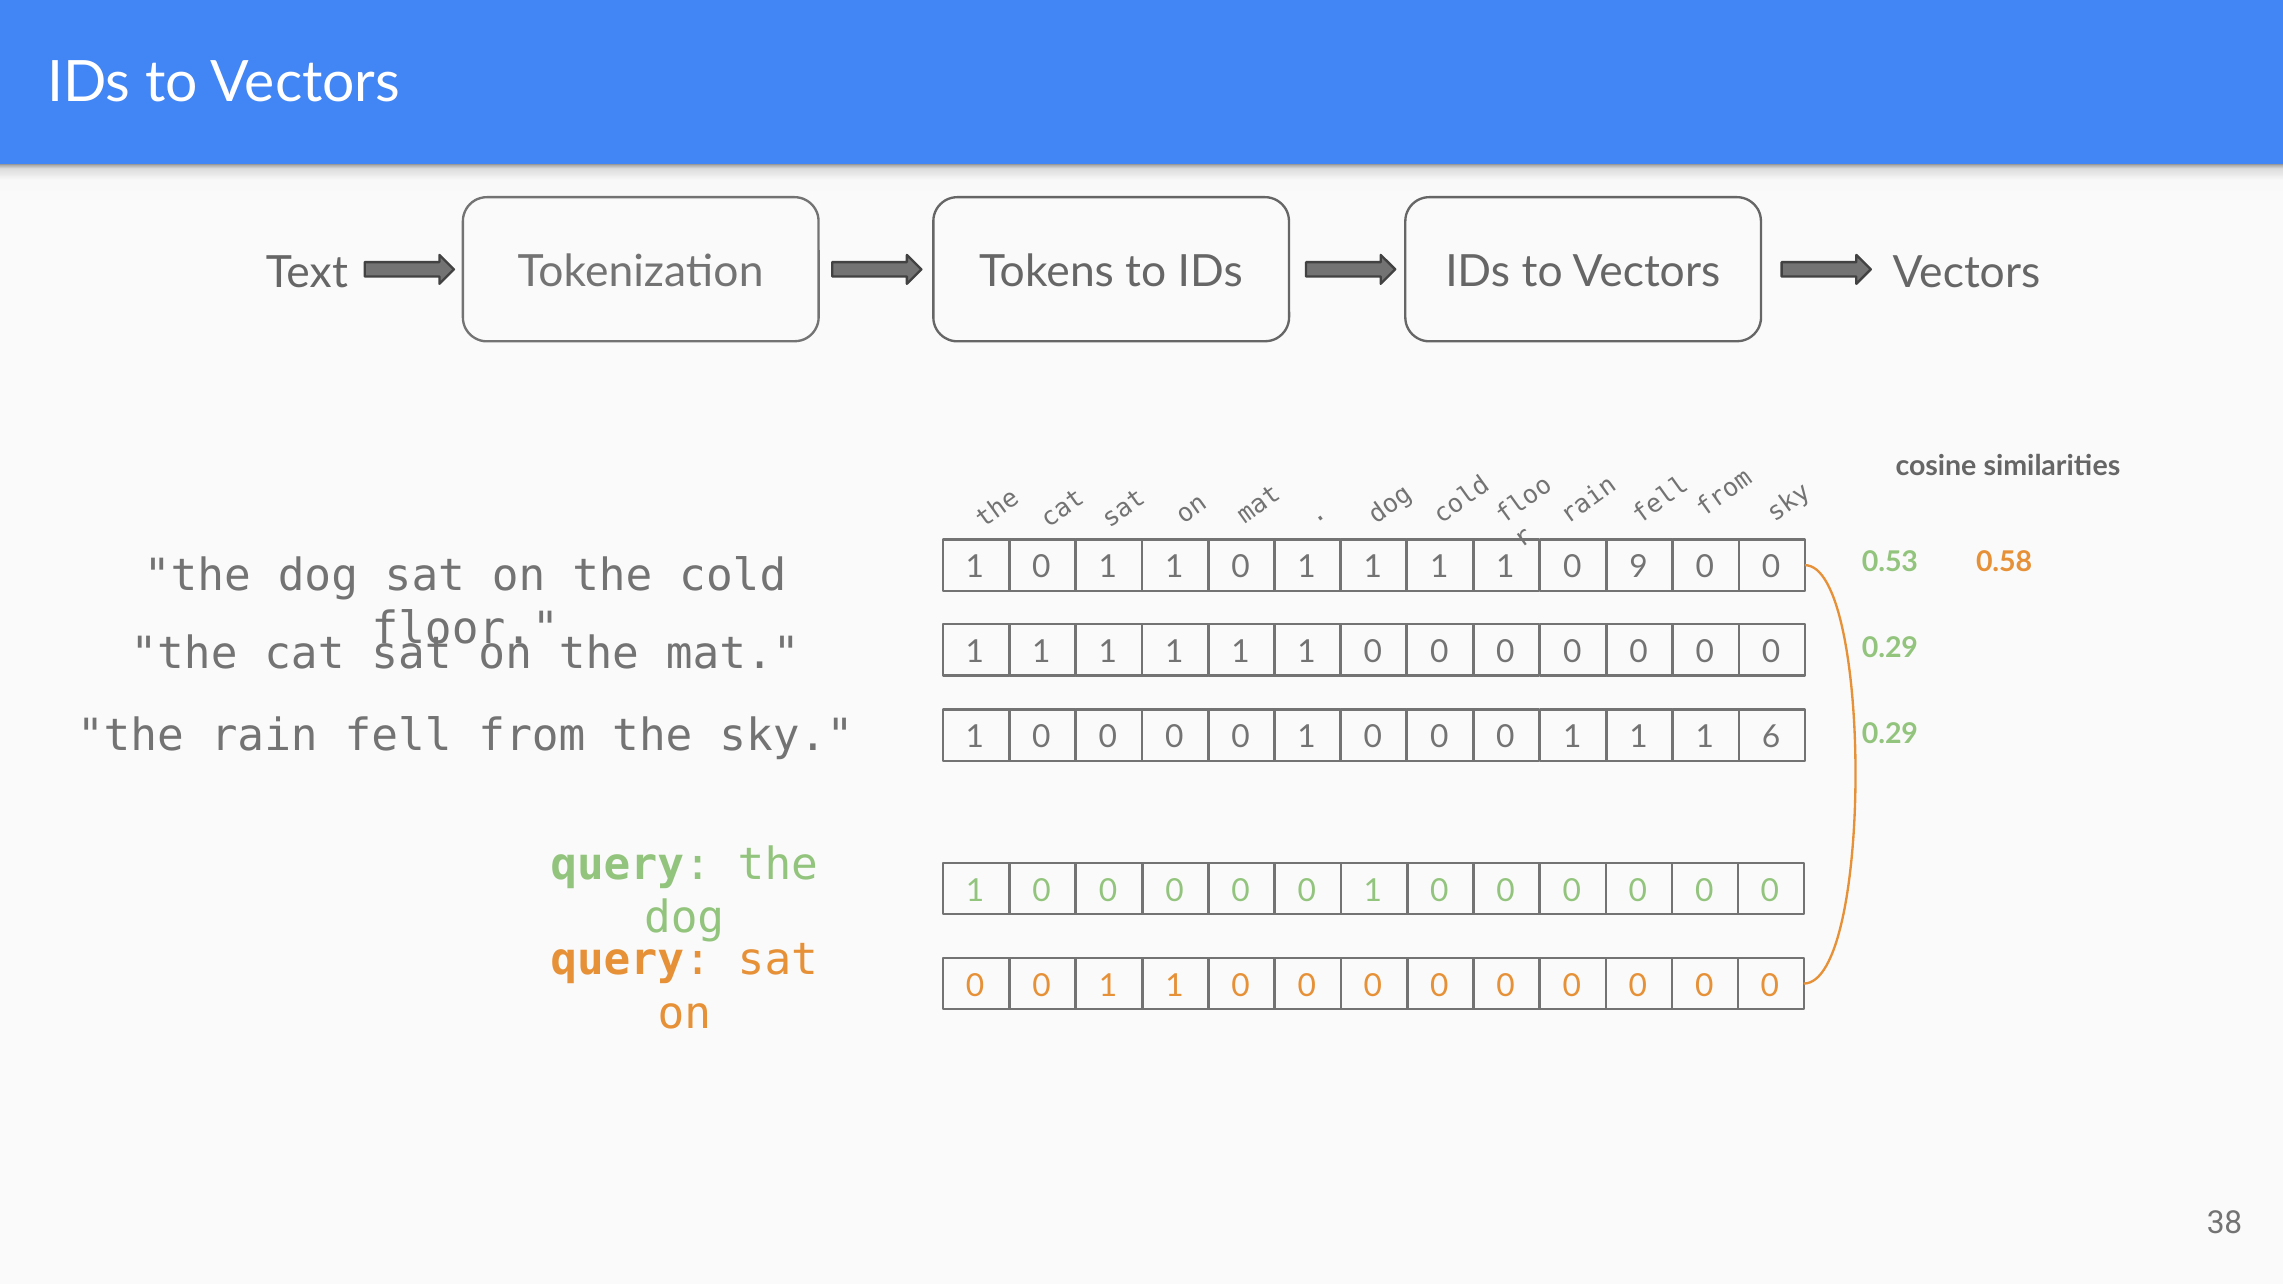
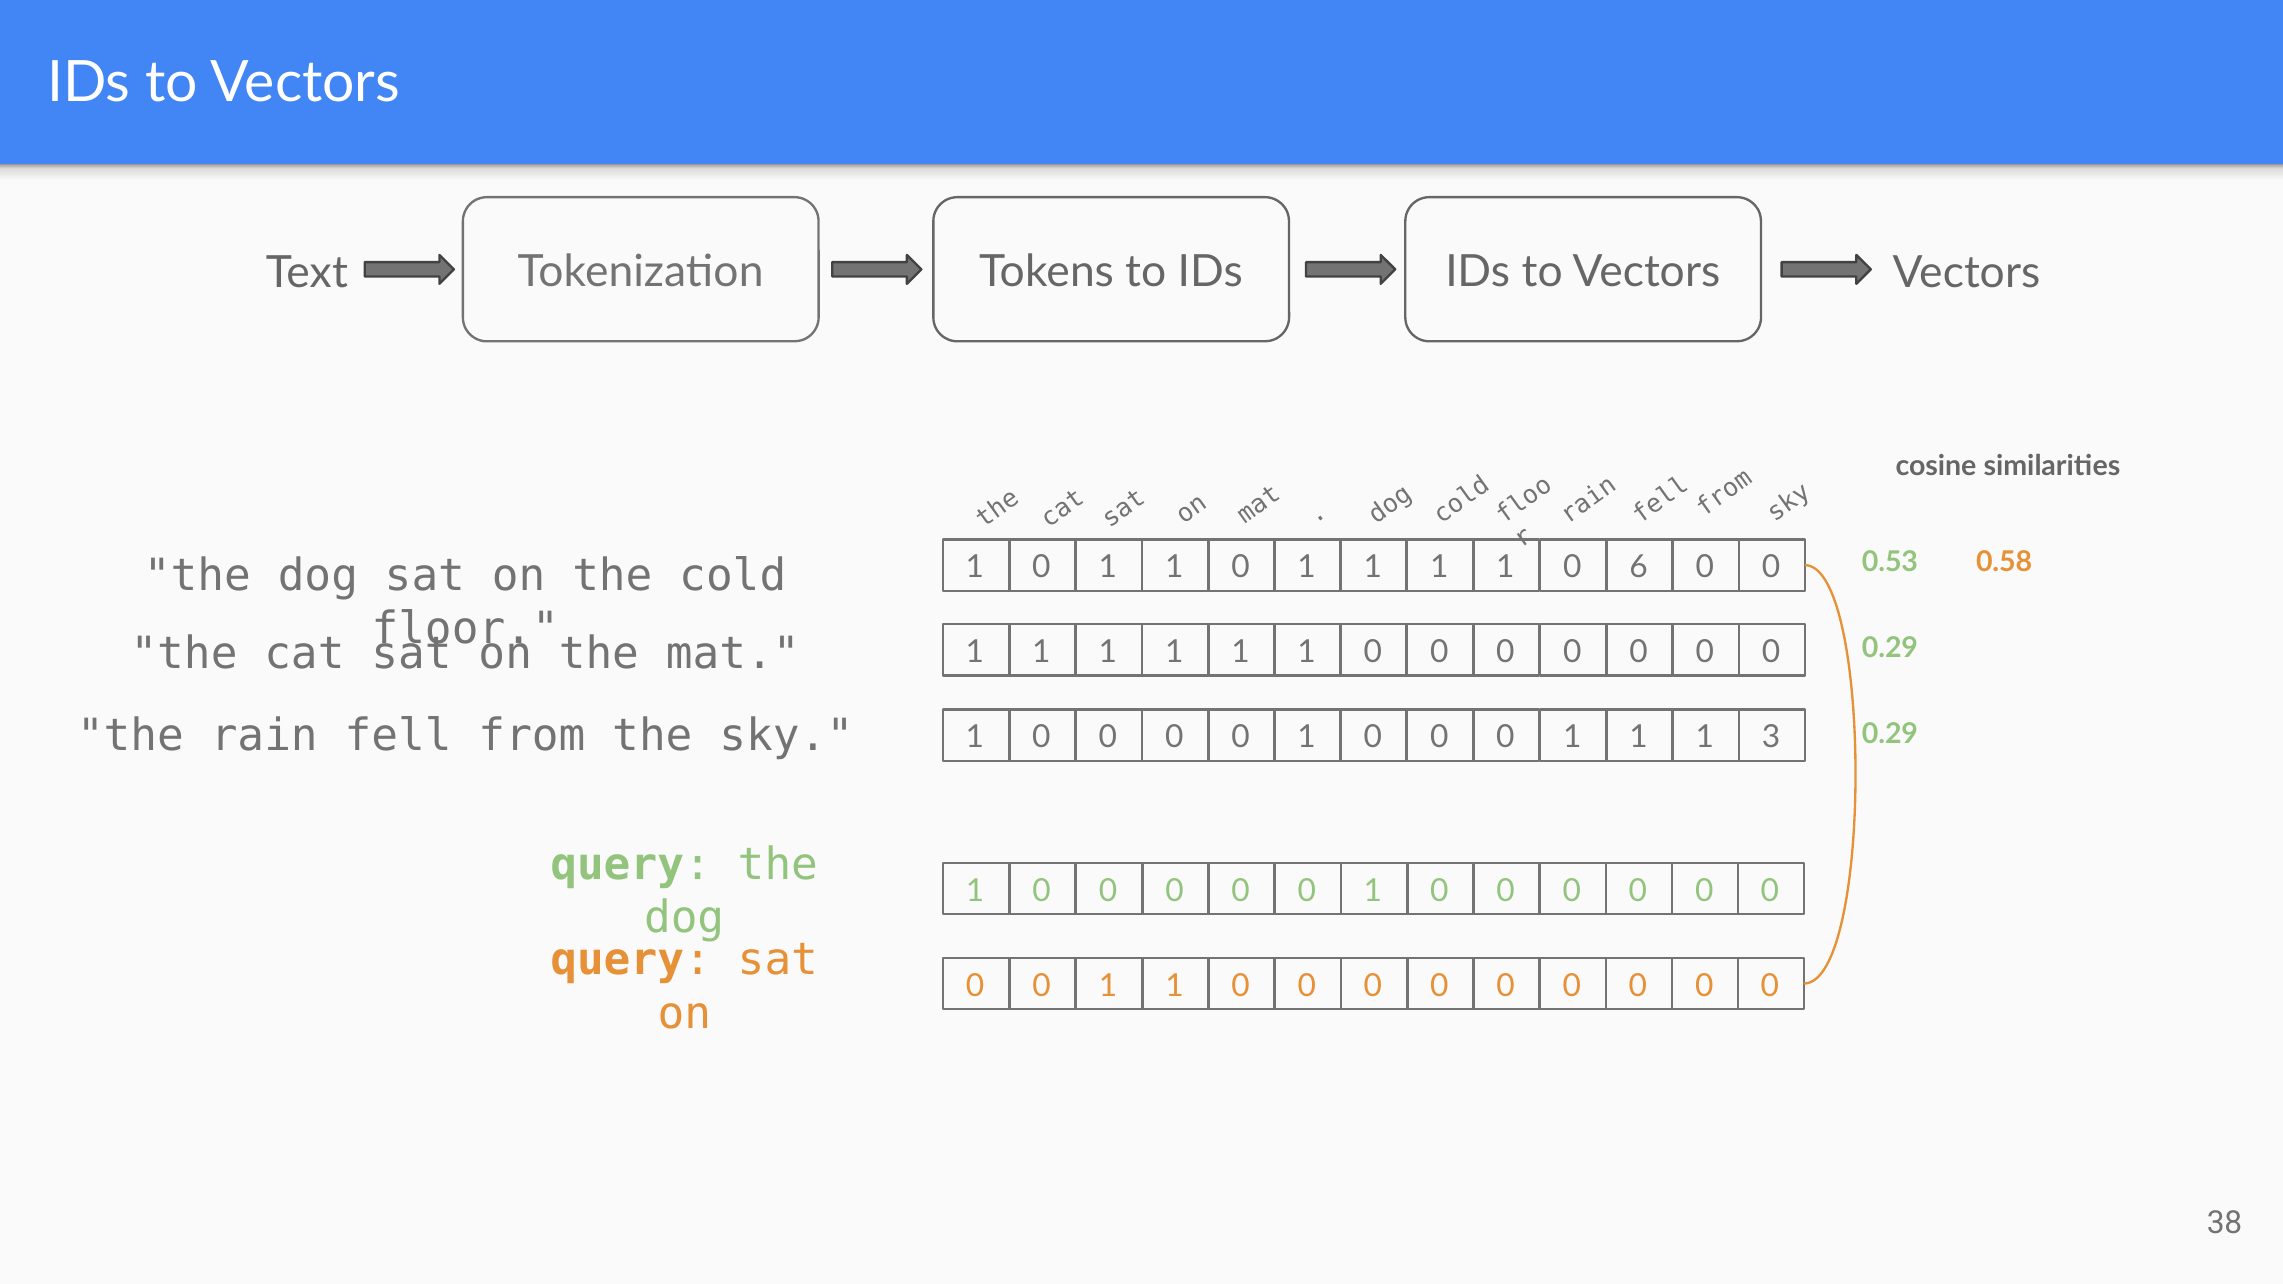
9: 9 -> 6
6: 6 -> 3
